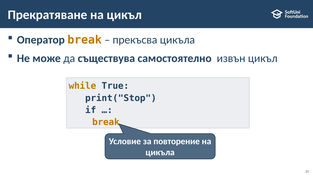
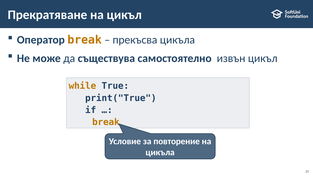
print("Stop: print("Stop -> print("True
